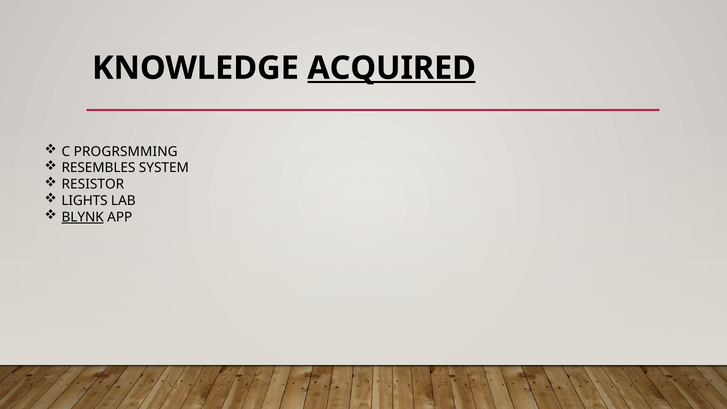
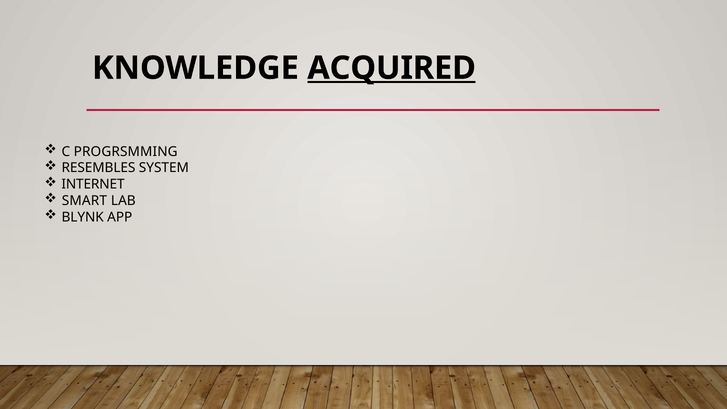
RESISTOR: RESISTOR -> INTERNET
LIGHTS: LIGHTS -> SMART
BLYNK underline: present -> none
